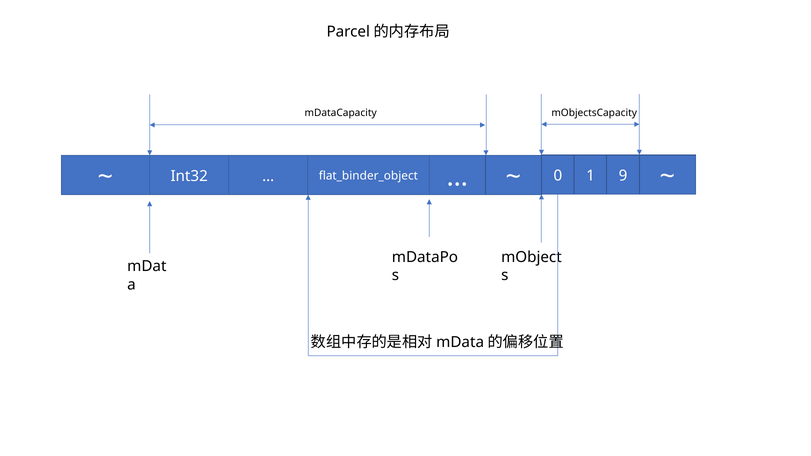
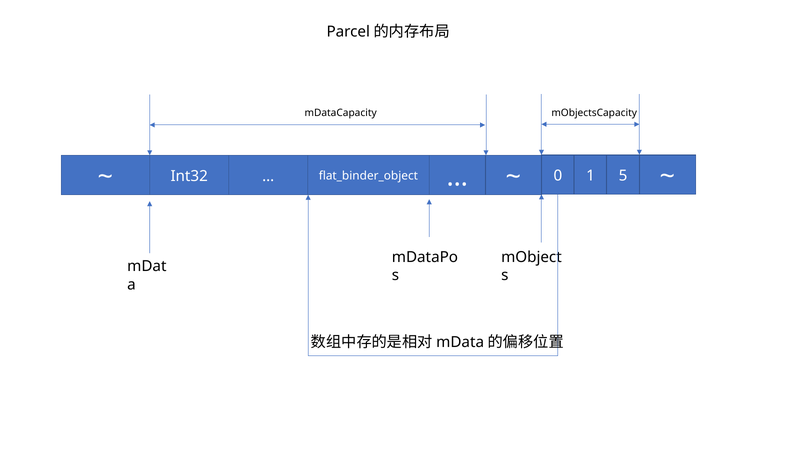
9: 9 -> 5
